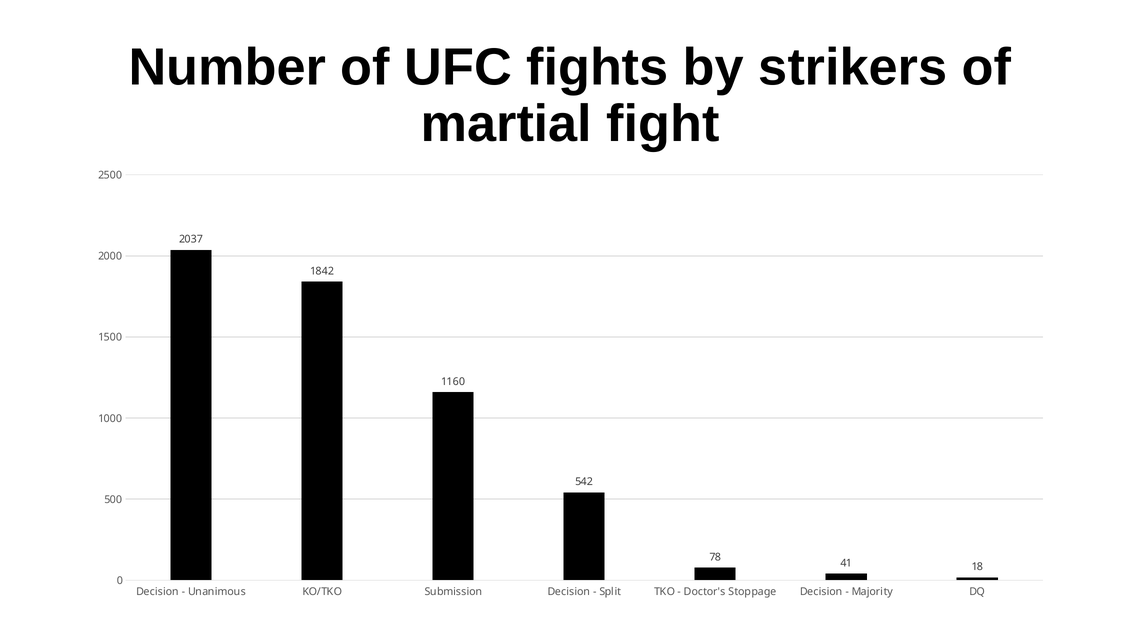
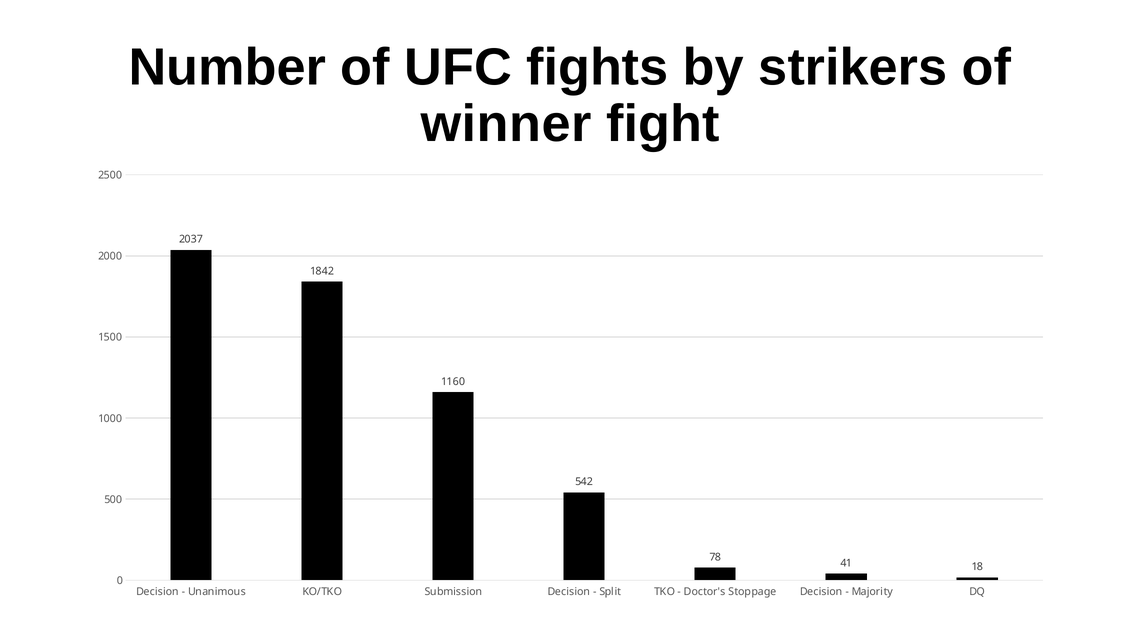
martial: martial -> winner
